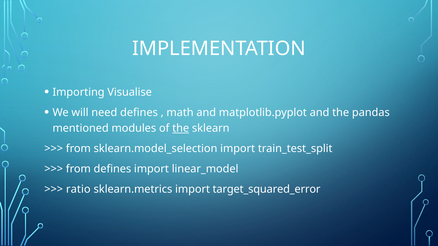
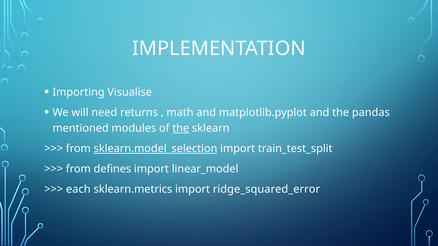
need defines: defines -> returns
sklearn.model_selection underline: none -> present
ratio: ratio -> each
target_squared_error: target_squared_error -> ridge_squared_error
